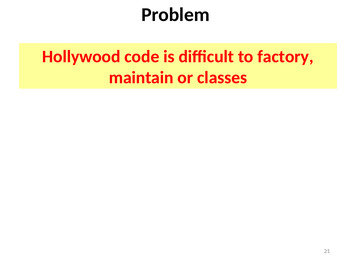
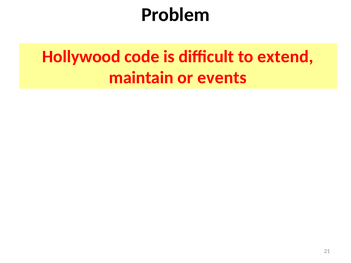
factory: factory -> extend
classes: classes -> events
